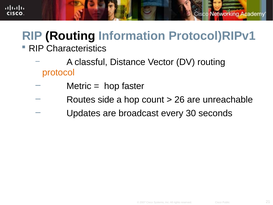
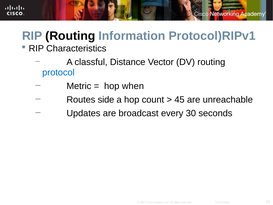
protocol colour: orange -> blue
faster: faster -> when
26: 26 -> 45
